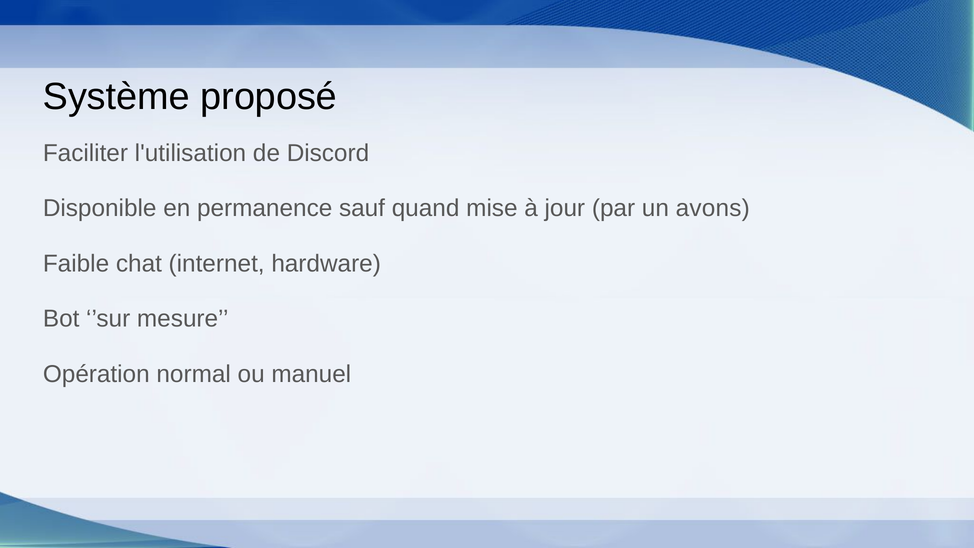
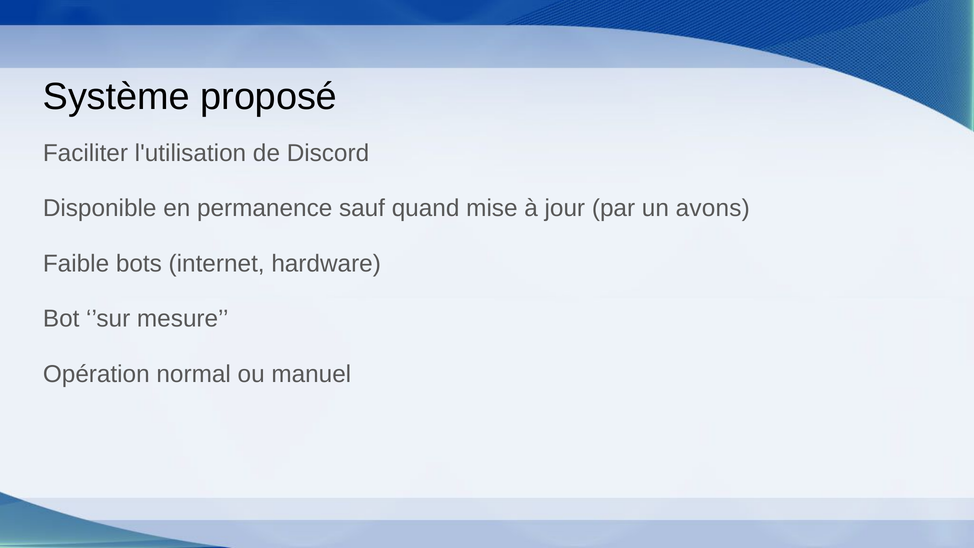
chat: chat -> bots
